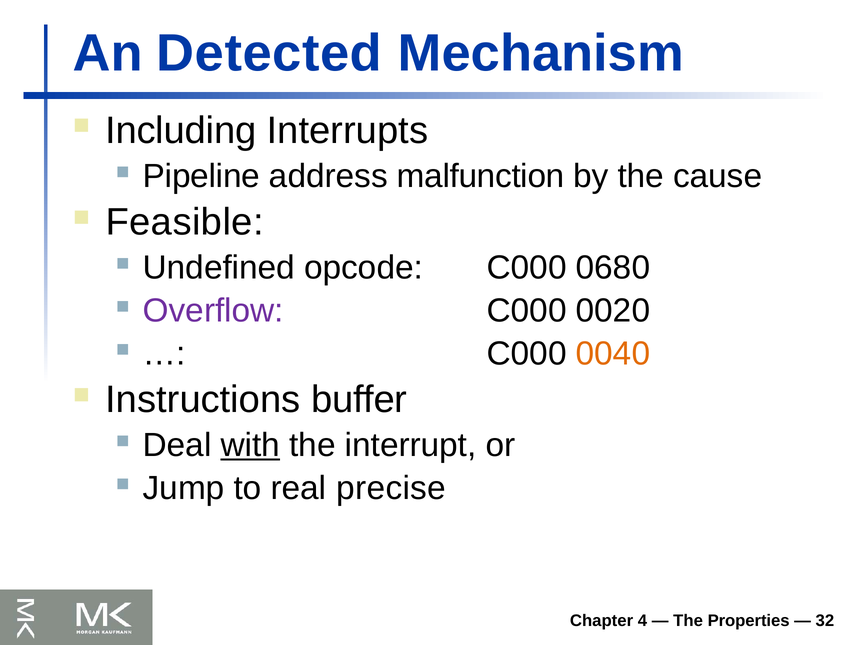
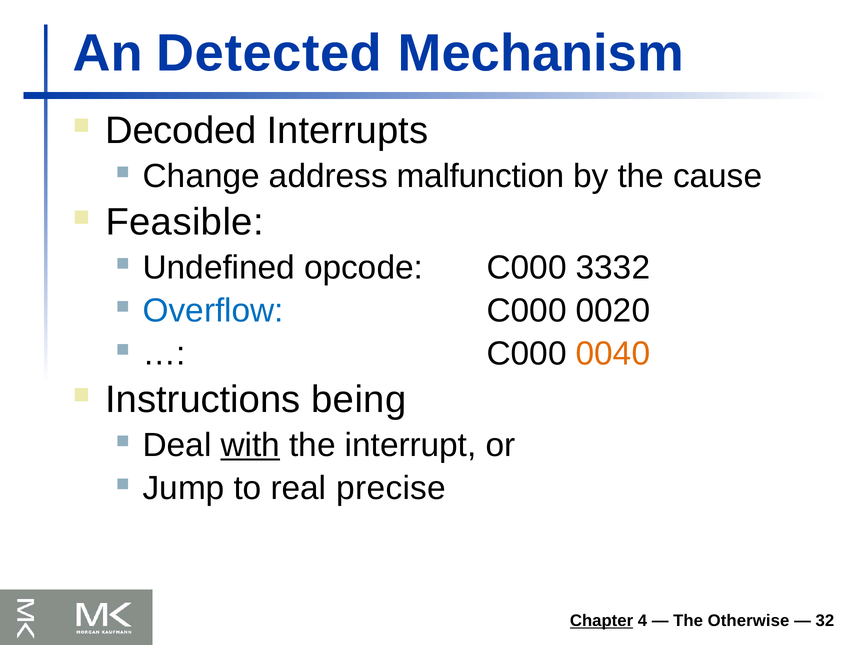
Including: Including -> Decoded
Pipeline: Pipeline -> Change
0680: 0680 -> 3332
Overflow colour: purple -> blue
buffer: buffer -> being
Chapter underline: none -> present
Properties: Properties -> Otherwise
